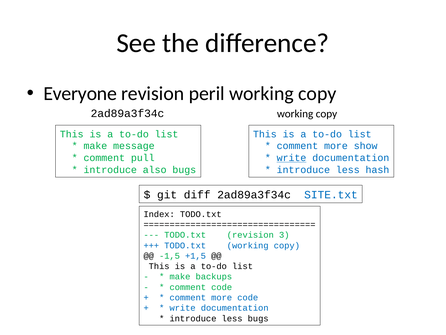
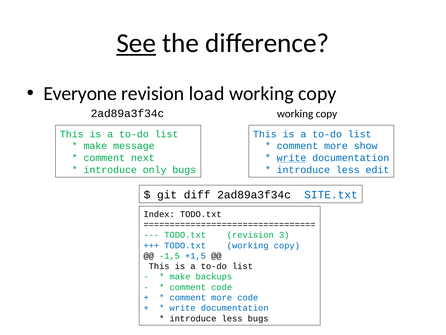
See underline: none -> present
peril: peril -> load
pull: pull -> next
also: also -> only
hash: hash -> edit
